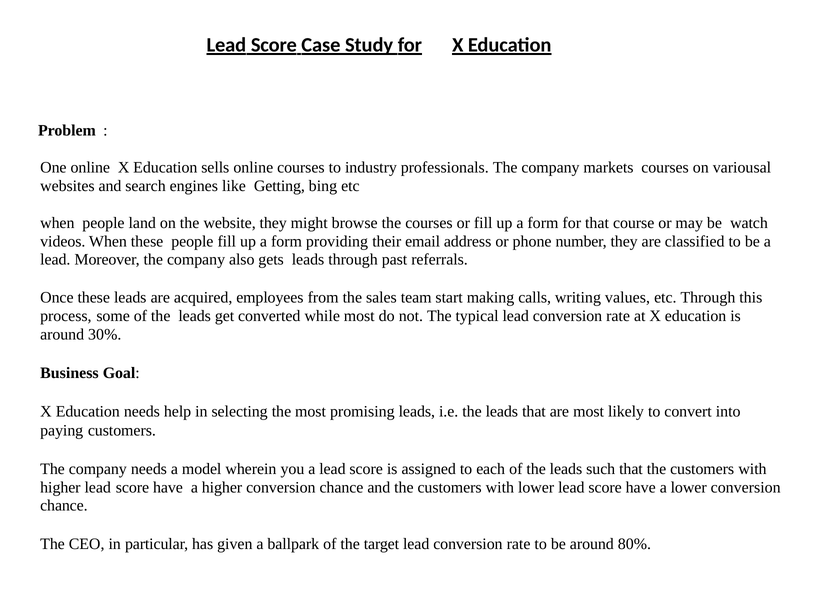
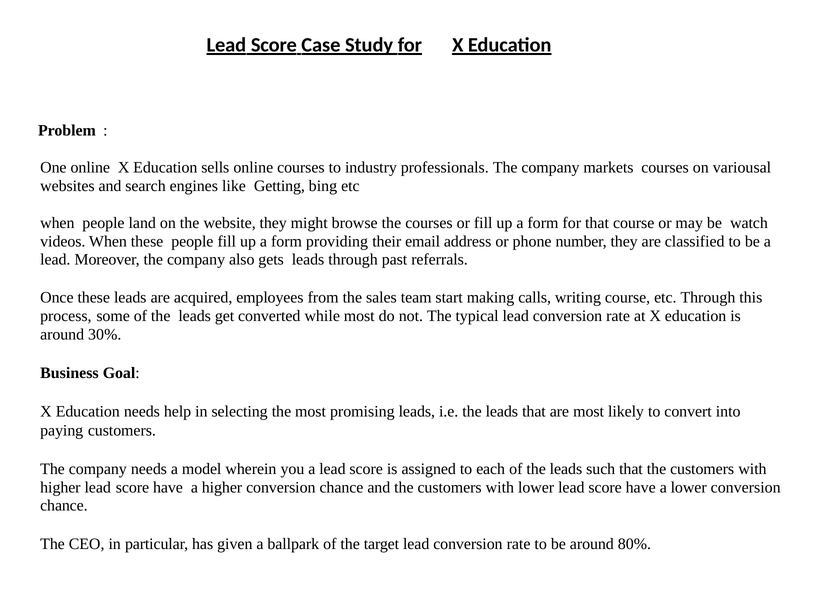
writing values: values -> course
